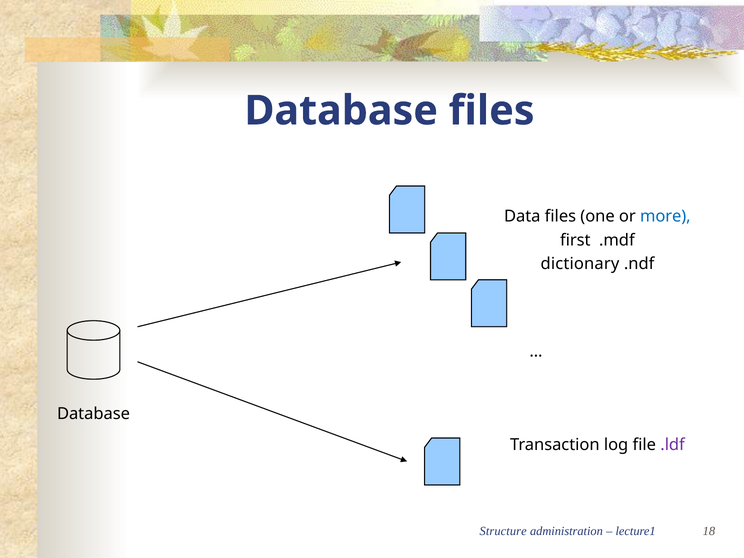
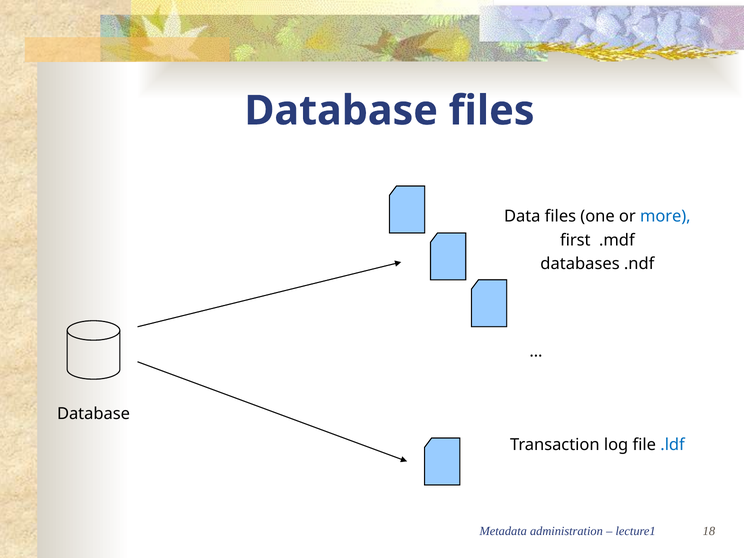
dictionary: dictionary -> databases
.ldf colour: purple -> blue
Structure: Structure -> Metadata
